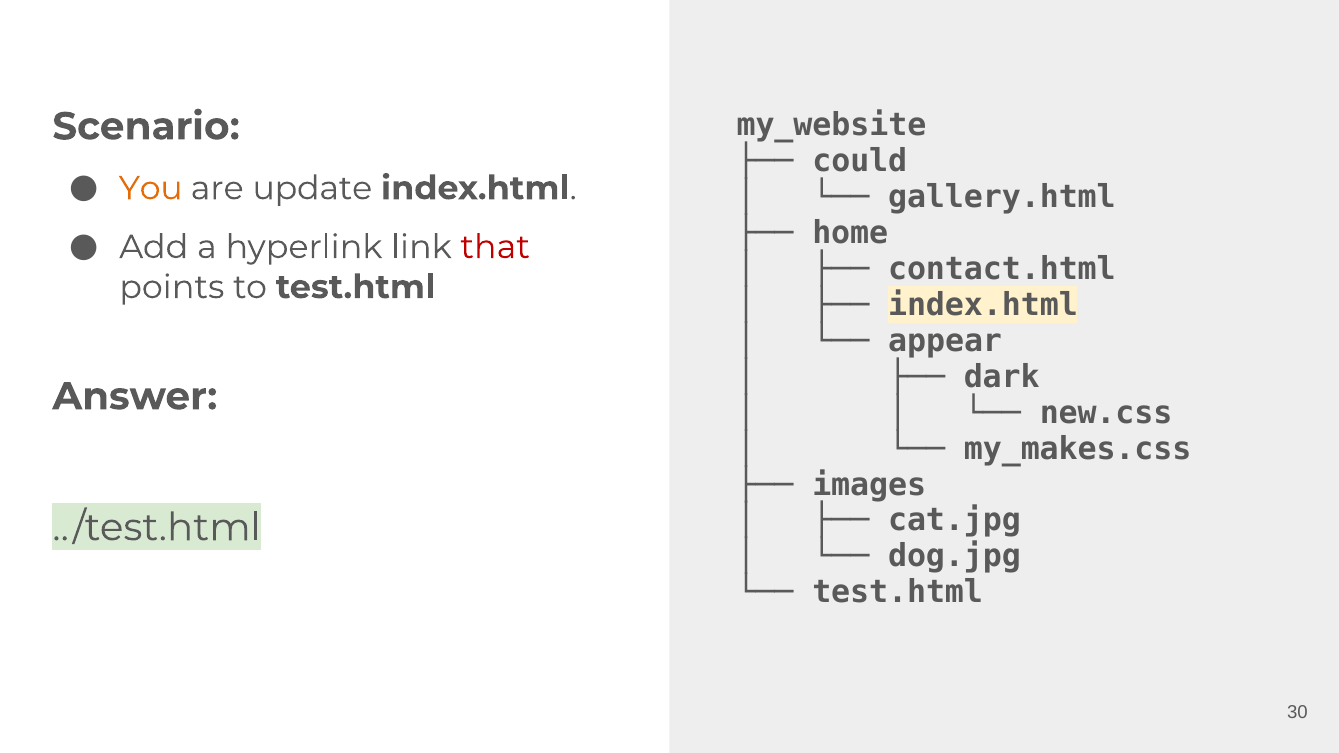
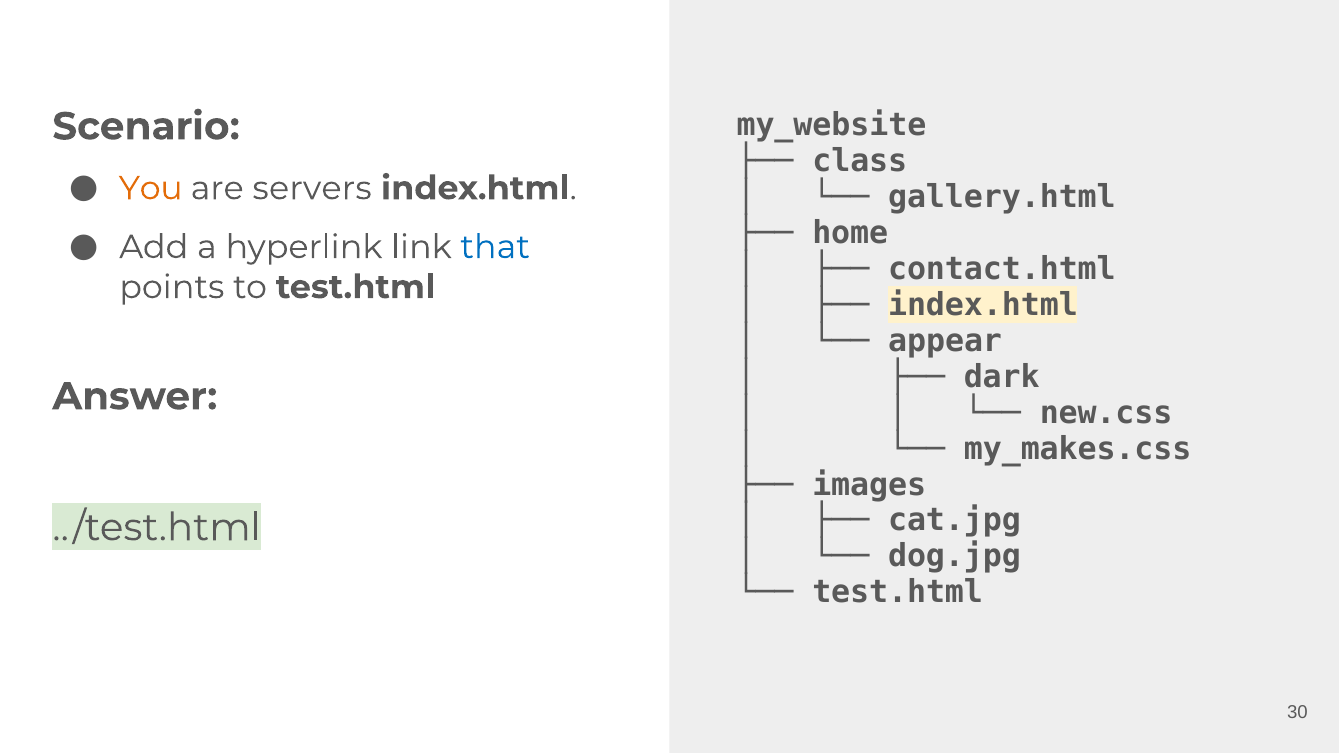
could: could -> class
update: update -> servers
that colour: red -> blue
